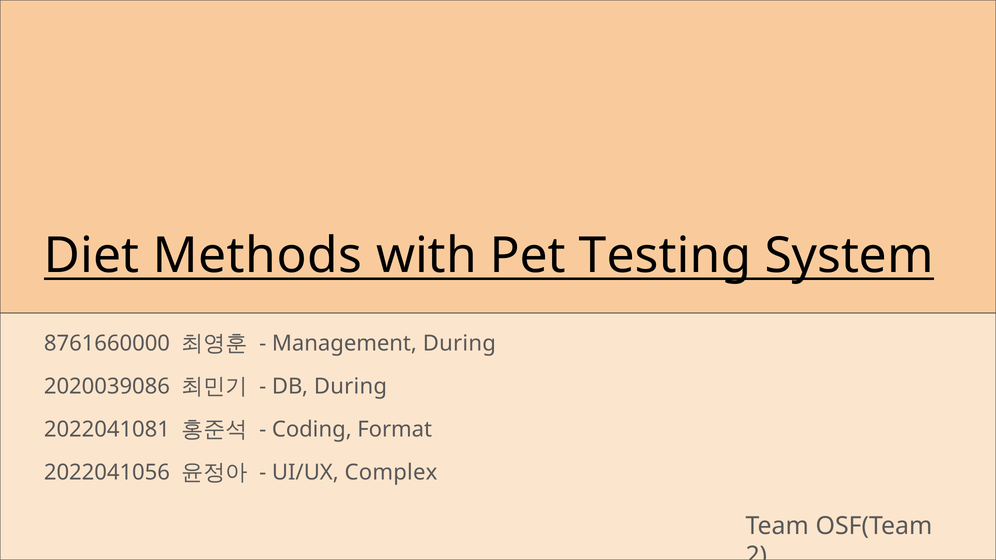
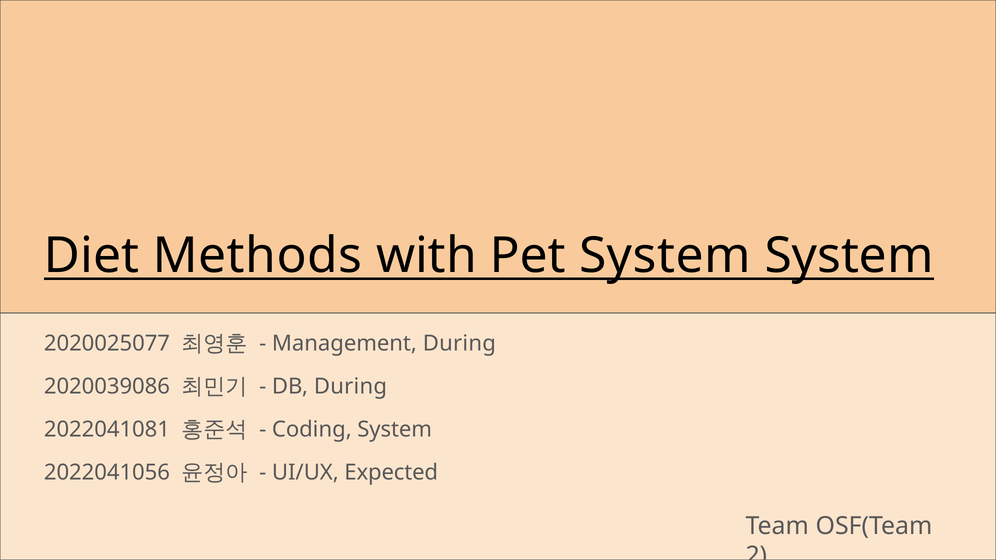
Pet Testing: Testing -> System
8761660000: 8761660000 -> 2020025077
Coding Format: Format -> System
Complex: Complex -> Expected
